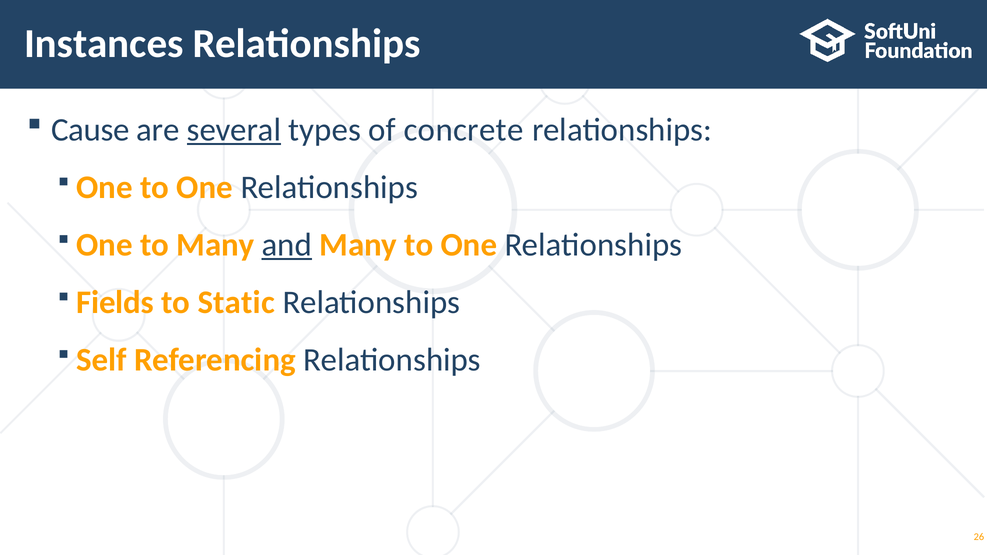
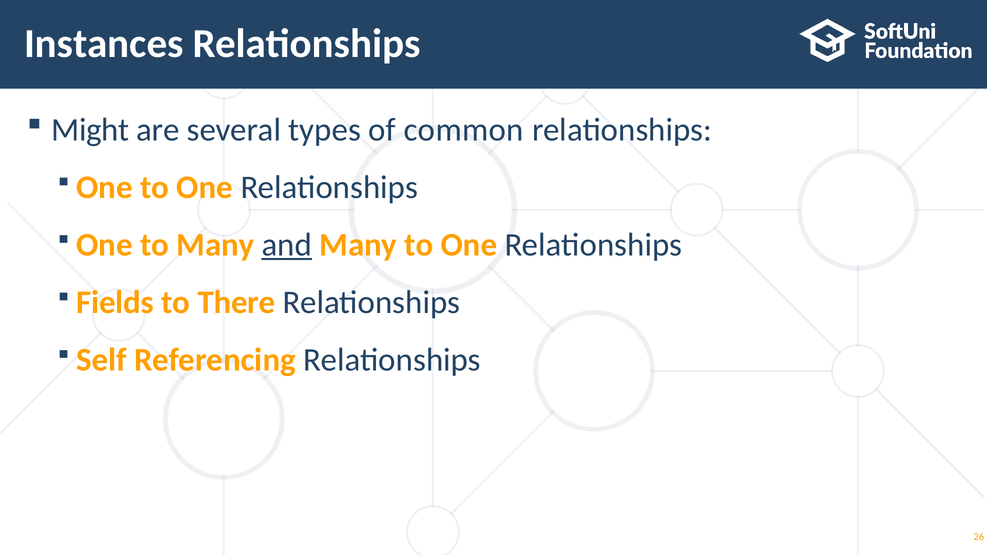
Cause: Cause -> Might
several underline: present -> none
concrete: concrete -> common
Static: Static -> There
